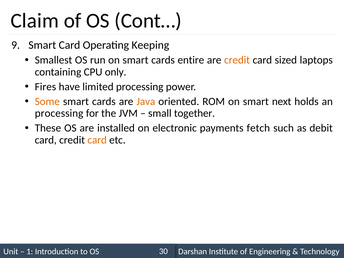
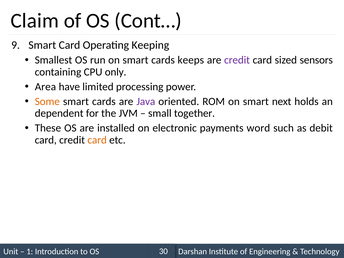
entire: entire -> keeps
credit at (237, 60) colour: orange -> purple
laptops: laptops -> sensors
Fires: Fires -> Area
Java colour: orange -> purple
processing at (59, 113): processing -> dependent
fetch: fetch -> word
